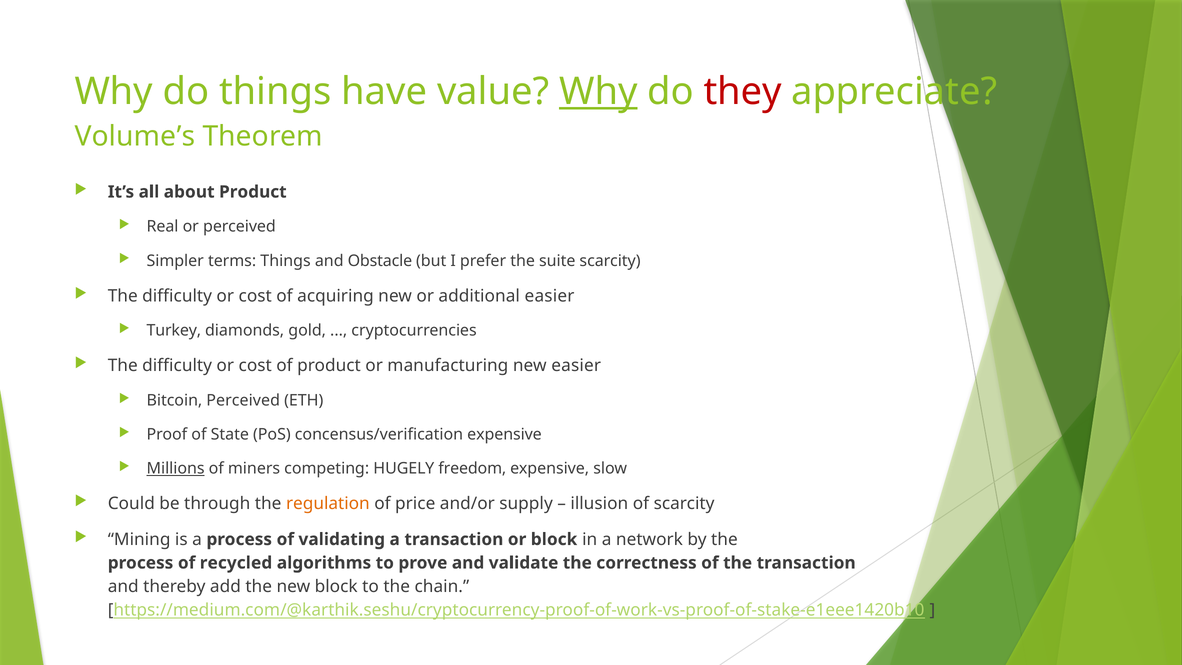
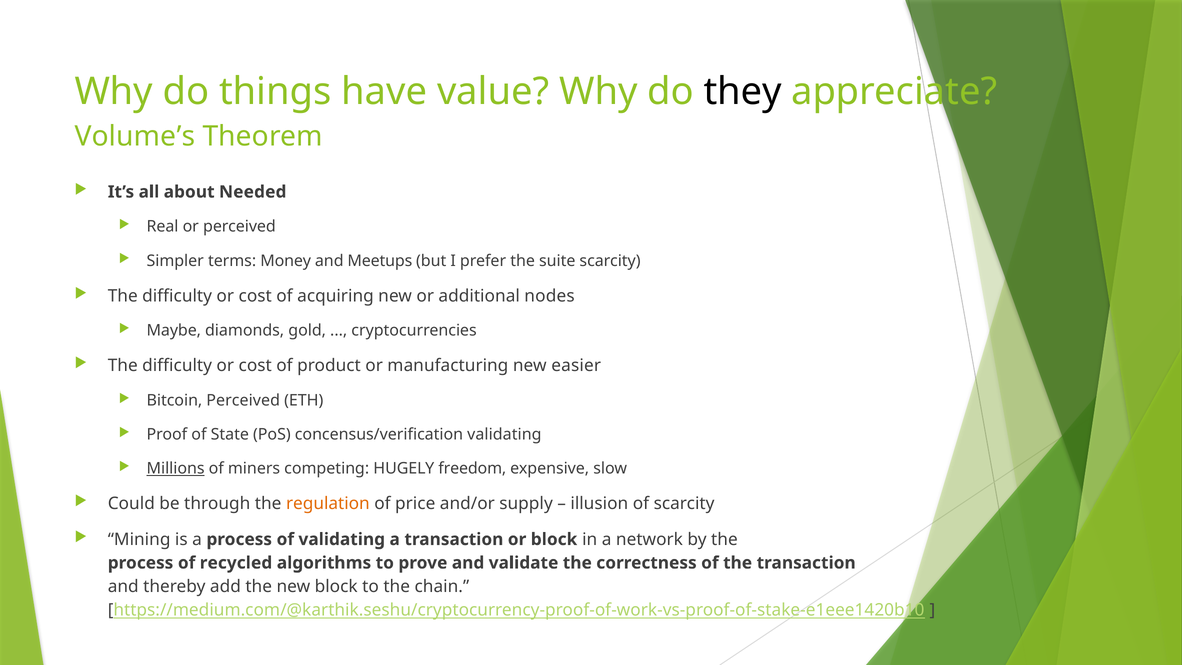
Why at (598, 92) underline: present -> none
they colour: red -> black
about Product: Product -> Needed
terms Things: Things -> Money
Obstacle: Obstacle -> Meetups
additional easier: easier -> nodes
Turkey: Turkey -> Maybe
concensus/verification expensive: expensive -> validating
